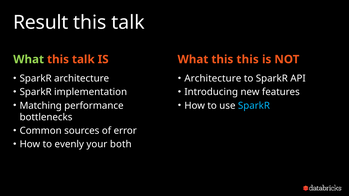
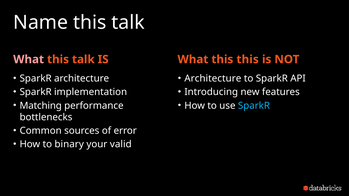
Result: Result -> Name
What at (29, 59) colour: light green -> pink
evenly: evenly -> binary
both: both -> valid
